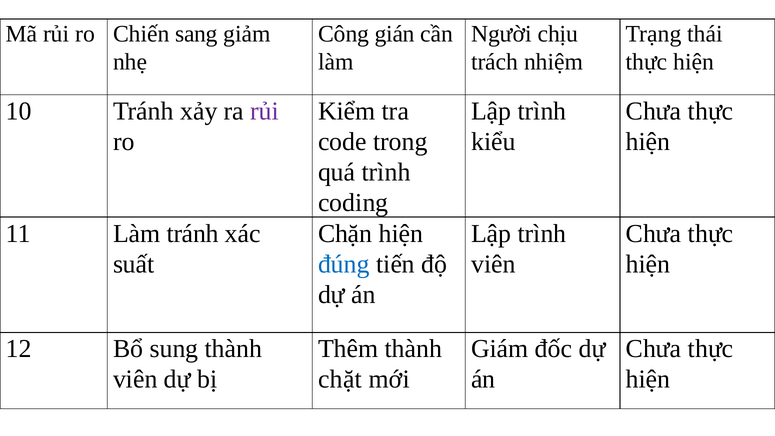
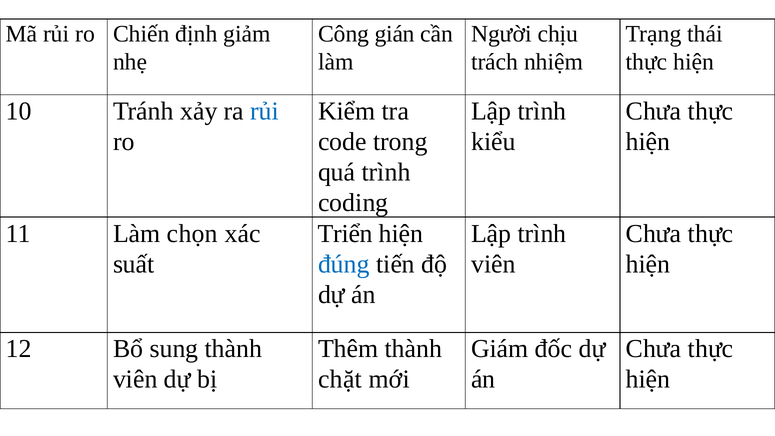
sang: sang -> định
rủi at (265, 111) colour: purple -> blue
Làm tránh: tránh -> chọn
Chặn: Chặn -> Triển
